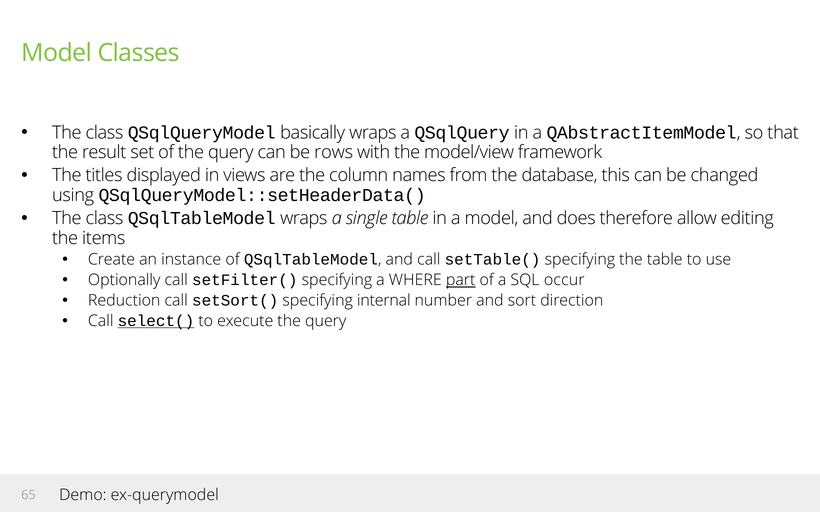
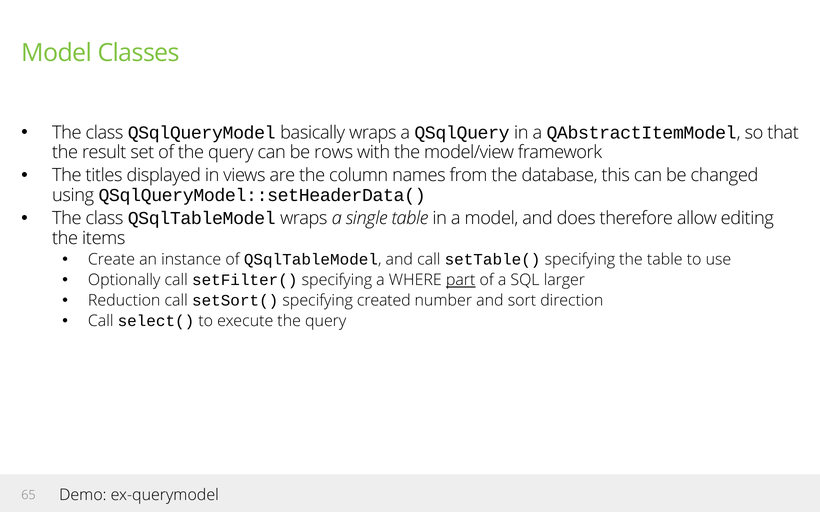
occur: occur -> larger
internal: internal -> created
select( underline: present -> none
